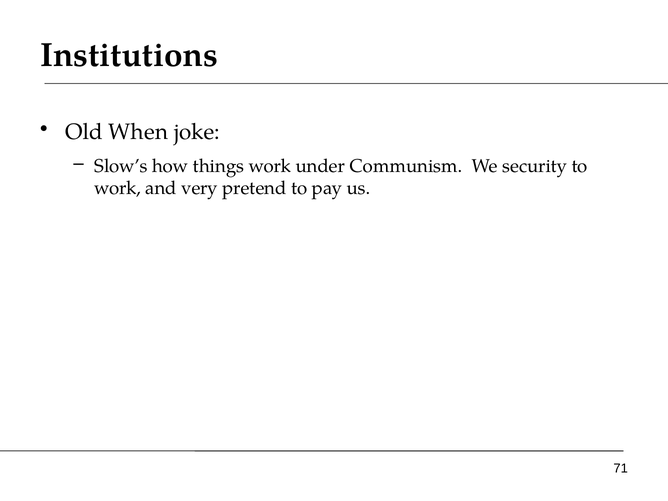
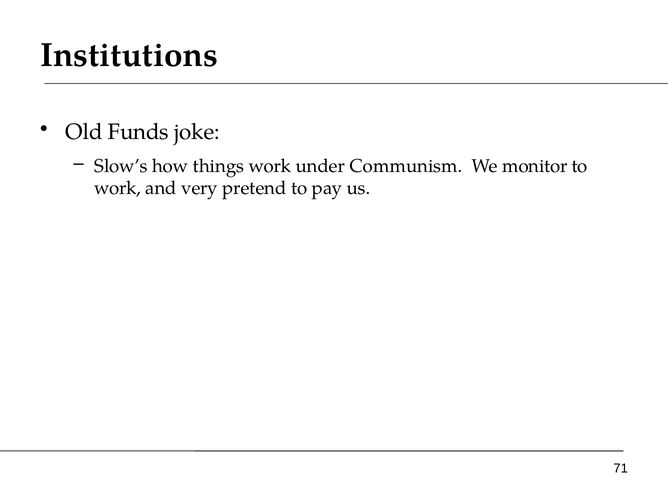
When: When -> Funds
security: security -> monitor
